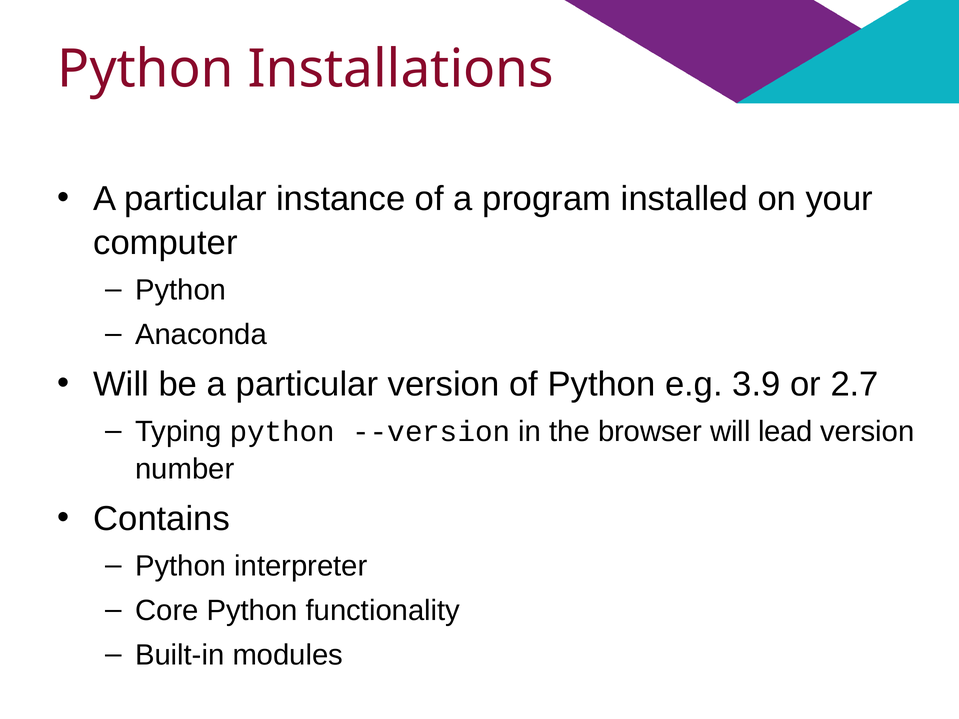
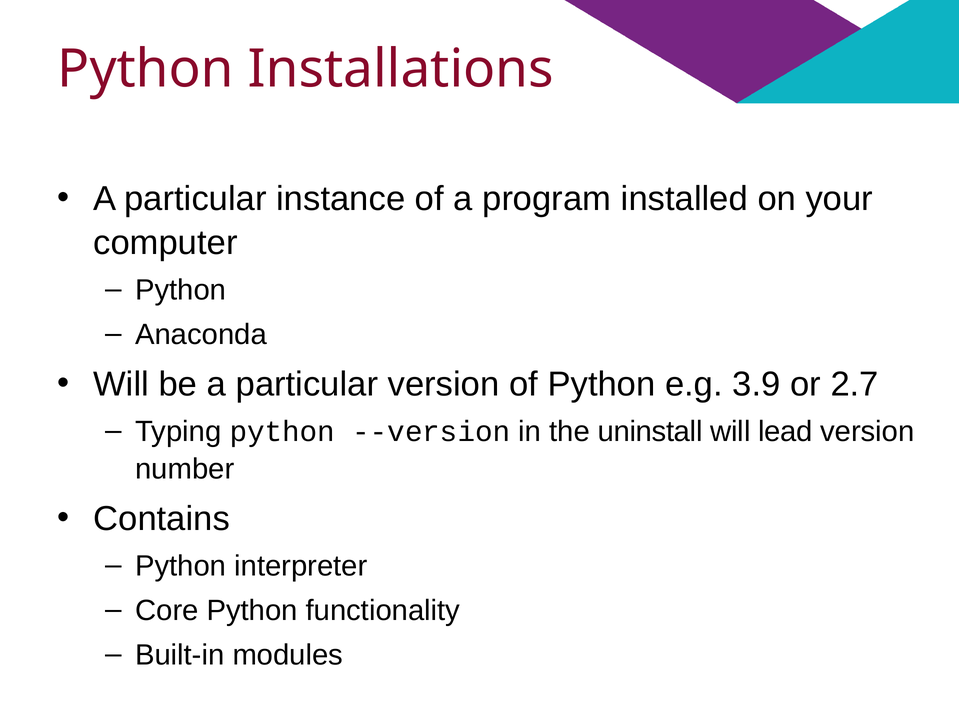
browser: browser -> uninstall
